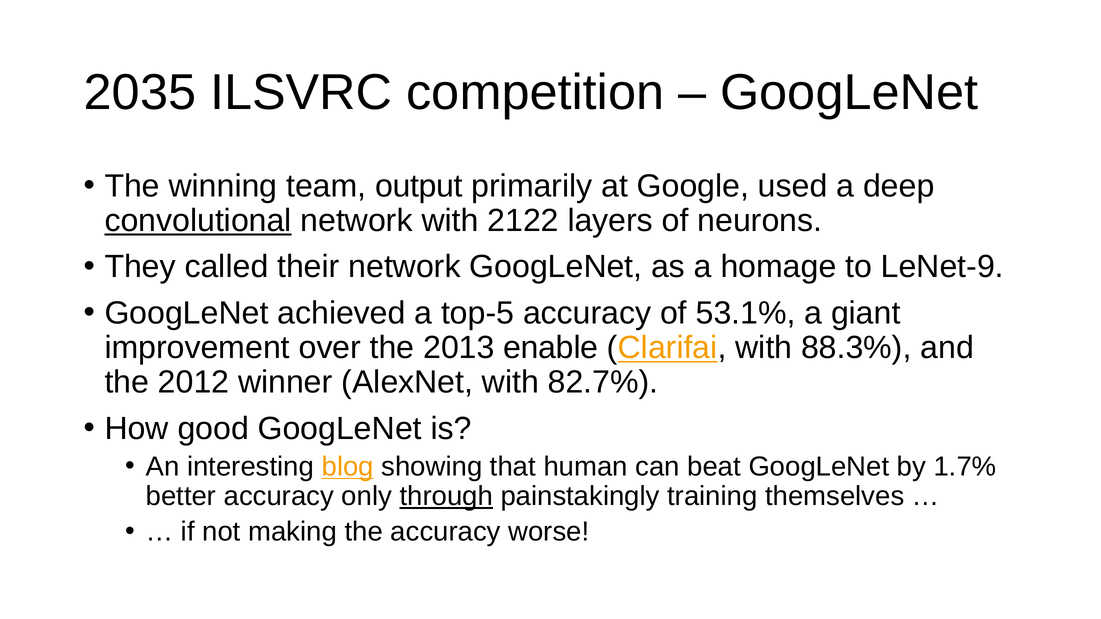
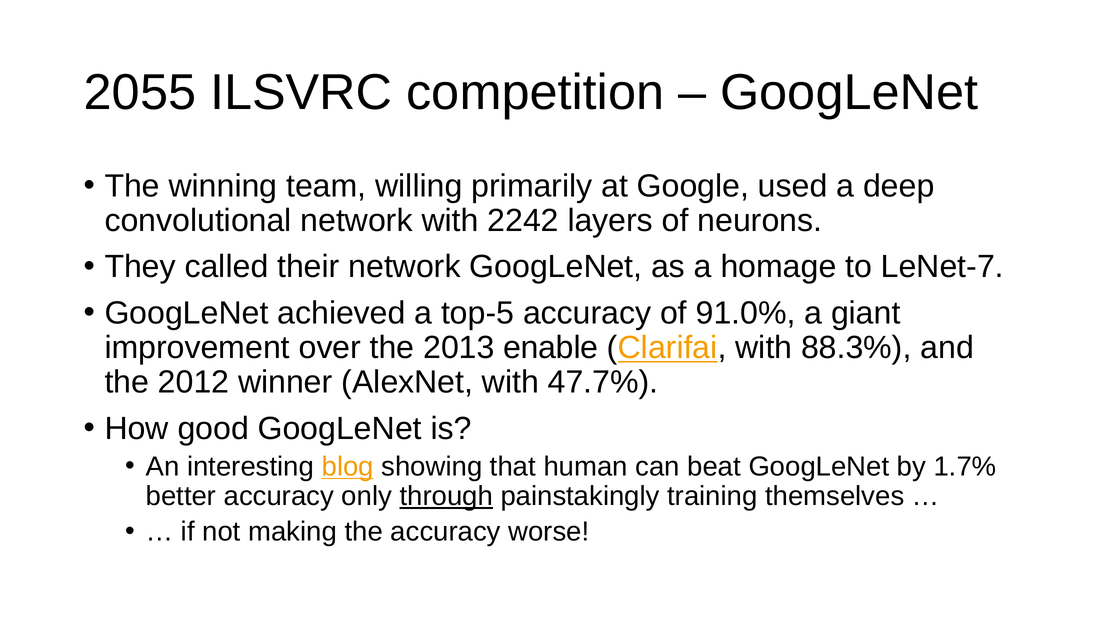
2035: 2035 -> 2055
output: output -> willing
convolutional underline: present -> none
2122: 2122 -> 2242
LeNet-9: LeNet-9 -> LeNet-7
53.1%: 53.1% -> 91.0%
82.7%: 82.7% -> 47.7%
